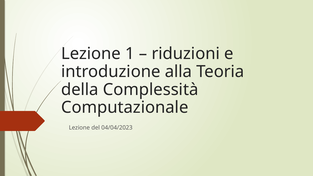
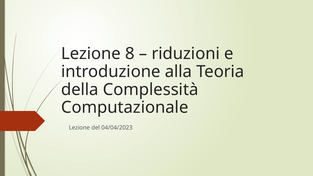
1: 1 -> 8
